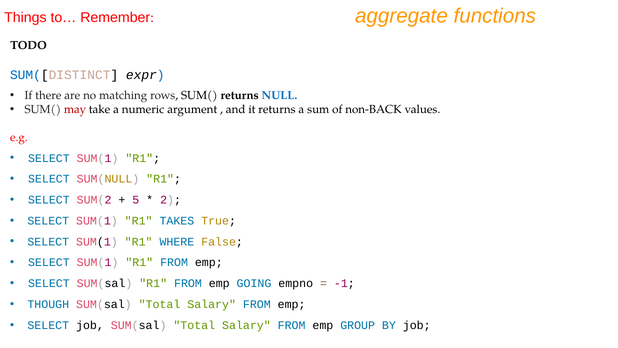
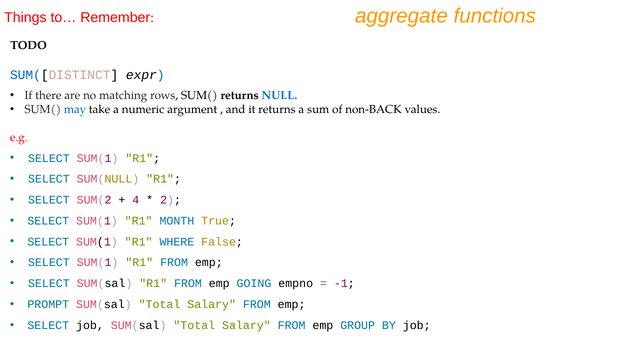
may colour: red -> blue
5: 5 -> 4
TAKES: TAKES -> MONTH
THOUGH: THOUGH -> PROMPT
